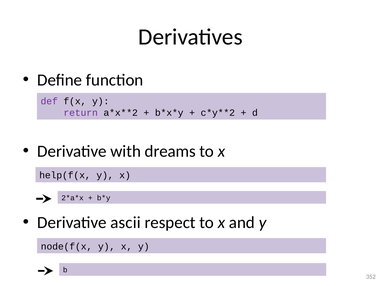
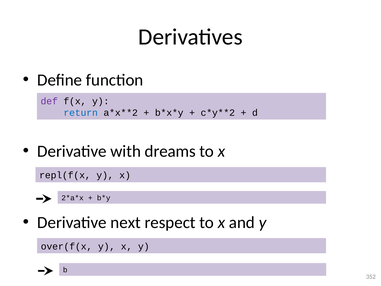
return colour: purple -> blue
help(f(x: help(f(x -> repl(f(x
ascii: ascii -> next
node(f(x: node(f(x -> over(f(x
